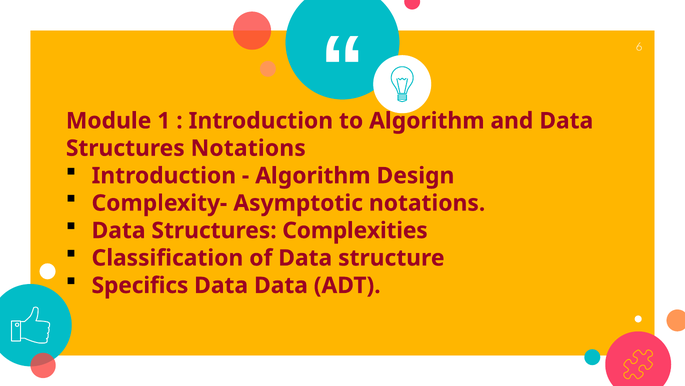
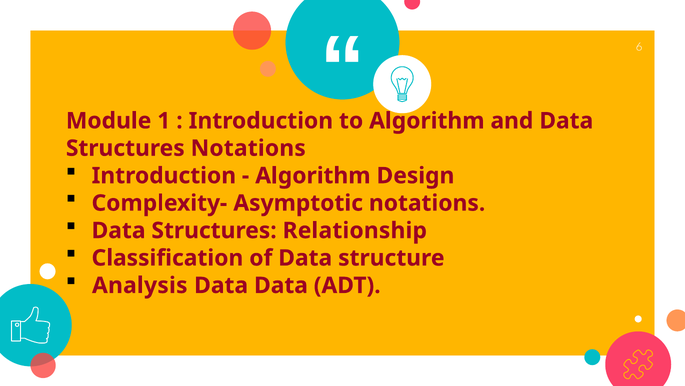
Complexities: Complexities -> Relationship
Specifics: Specifics -> Analysis
